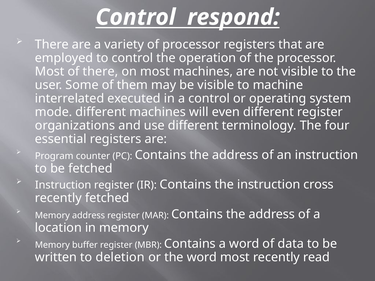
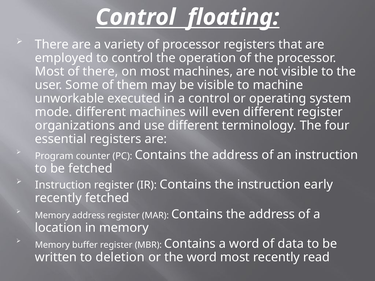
respond: respond -> floating
interrelated: interrelated -> unworkable
cross: cross -> early
